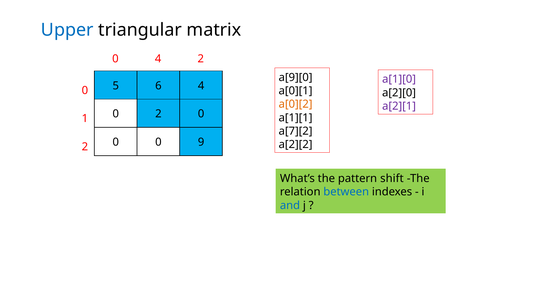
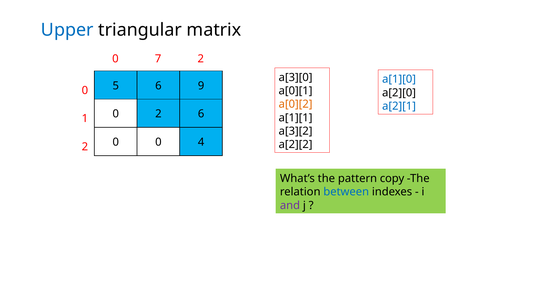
0 4: 4 -> 7
a[9][0: a[9][0 -> a[3][0
a[1][0 colour: purple -> blue
6 4: 4 -> 9
a[2][1 colour: purple -> blue
0 2 0: 0 -> 6
a[7][2: a[7][2 -> a[3][2
9: 9 -> 4
shift: shift -> copy
and colour: blue -> purple
